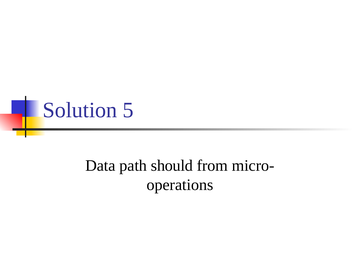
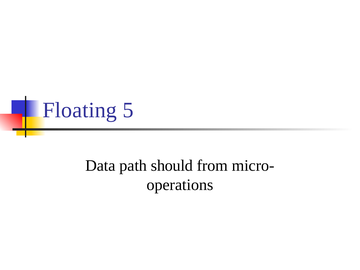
Solution: Solution -> Floating
